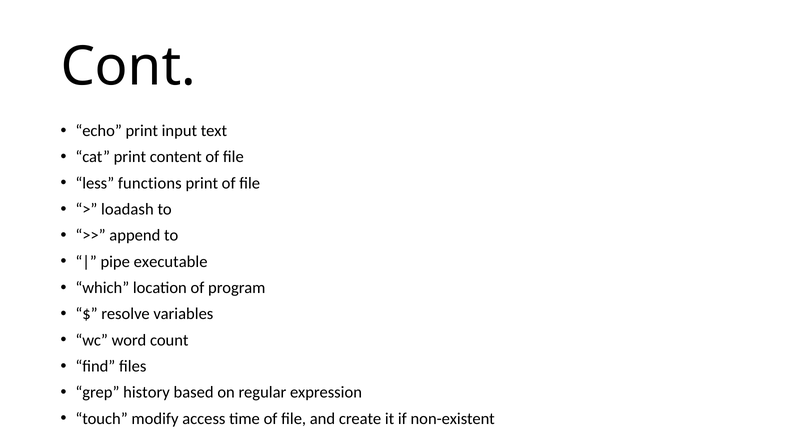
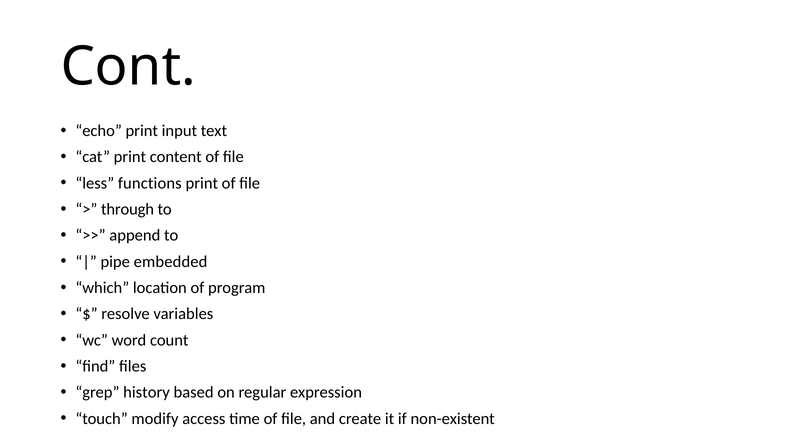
loadash: loadash -> through
executable: executable -> embedded
